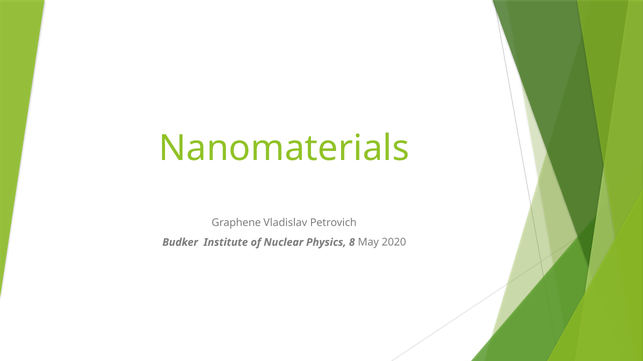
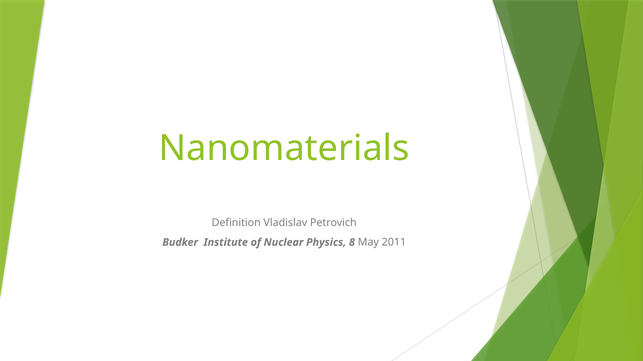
Graphene: Graphene -> Definition
2020: 2020 -> 2011
